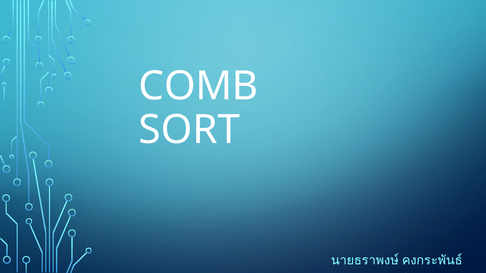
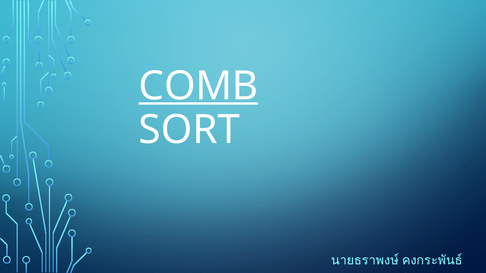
COMB underline: none -> present
